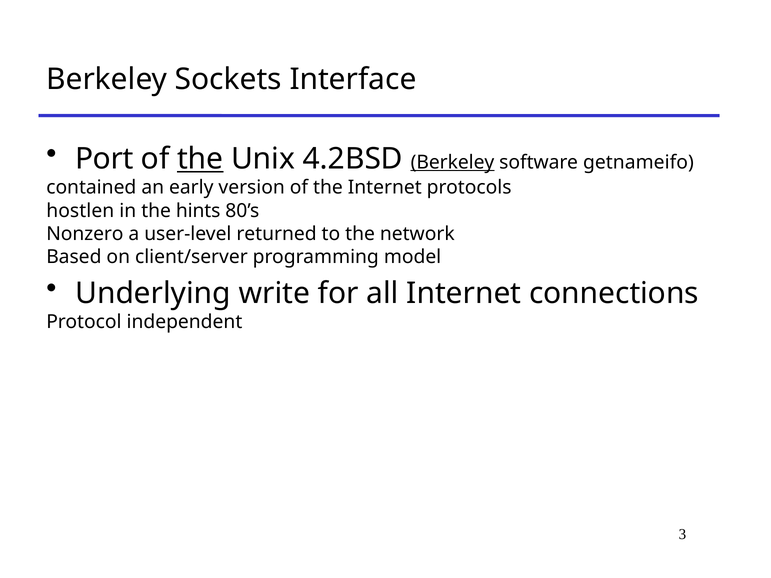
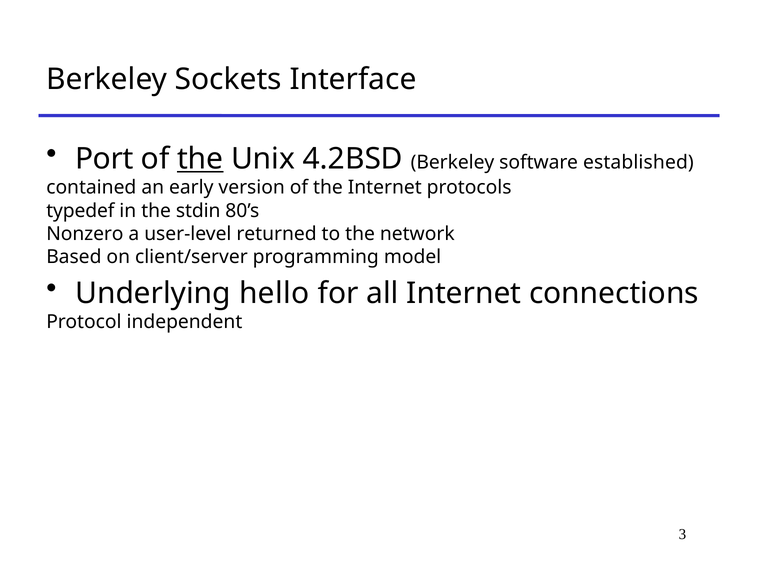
Berkeley at (452, 162) underline: present -> none
getnameifo: getnameifo -> established
hostlen: hostlen -> typedef
hints: hints -> stdin
write: write -> hello
